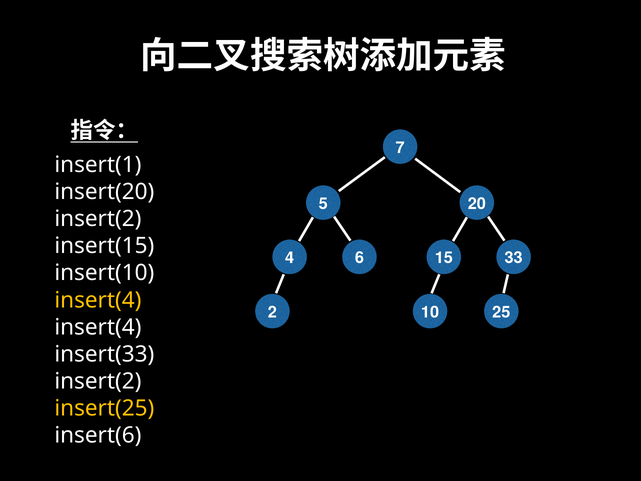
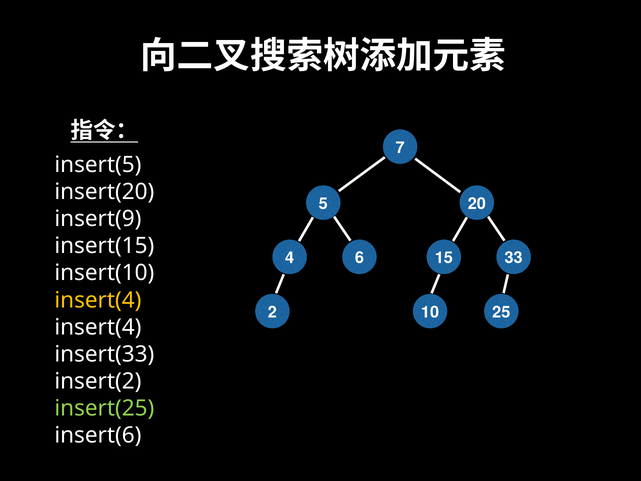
insert(1: insert(1 -> insert(5
insert(2 at (98, 219): insert(2 -> insert(9
insert(25 colour: yellow -> light green
